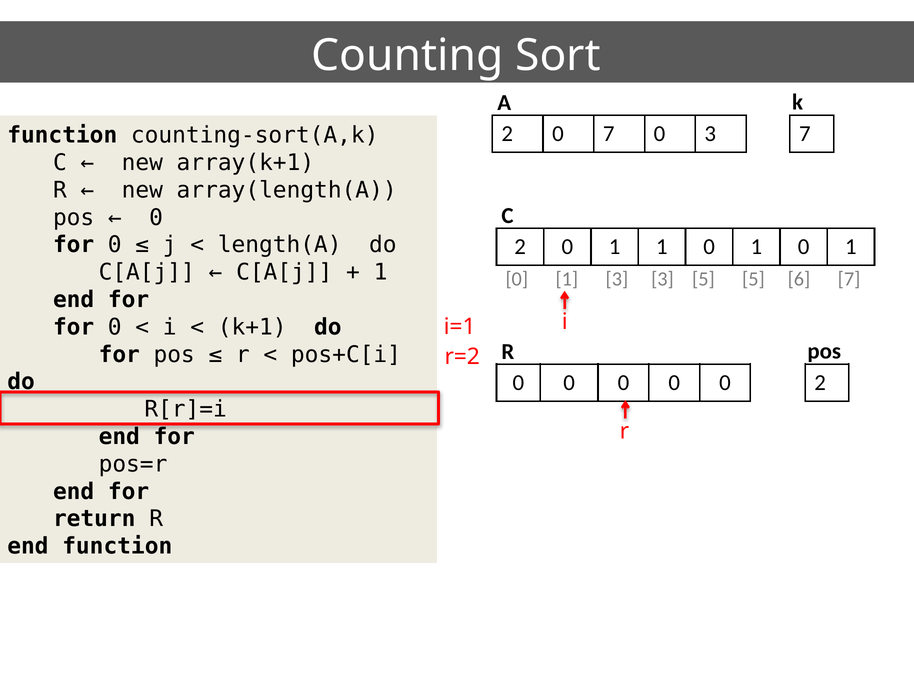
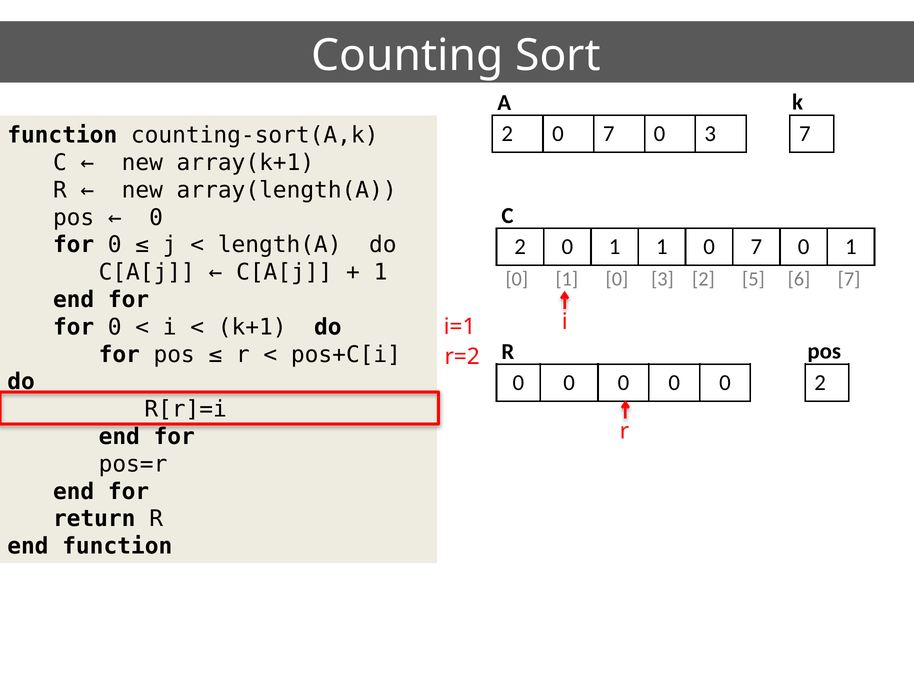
1 1 0 1: 1 -> 7
0 1 3: 3 -> 0
3 5: 5 -> 2
